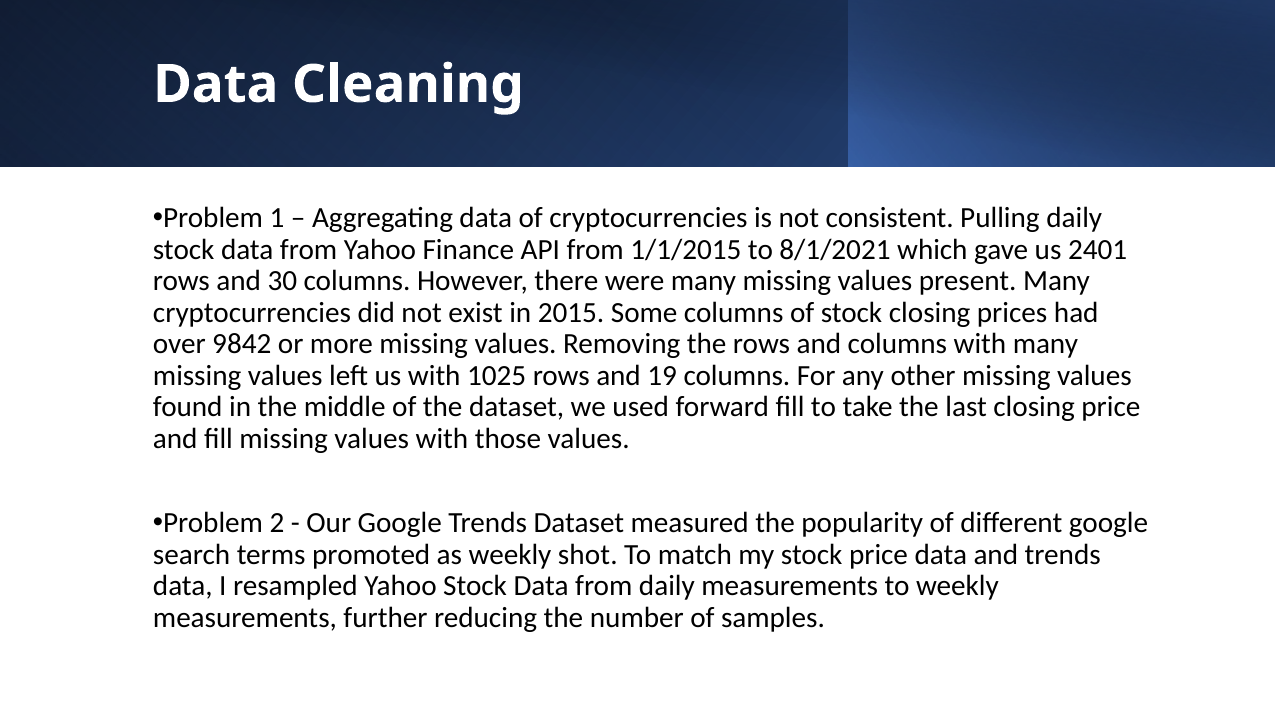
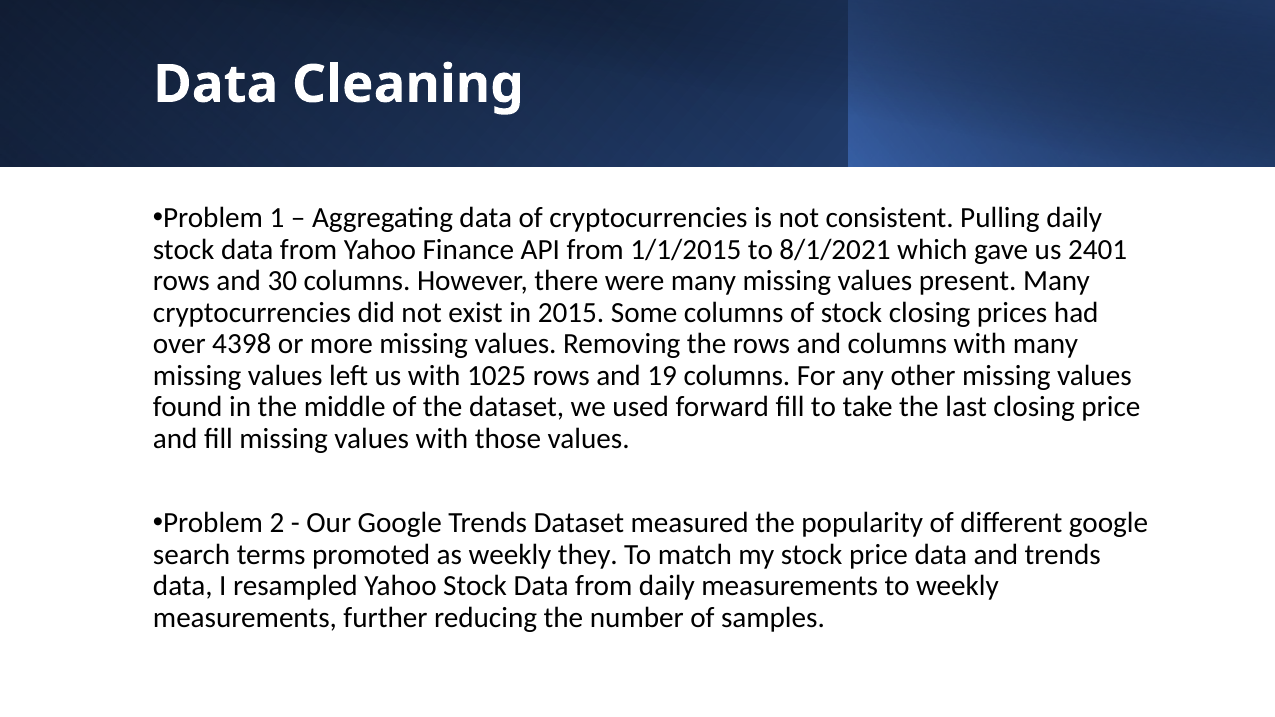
9842: 9842 -> 4398
shot: shot -> they
